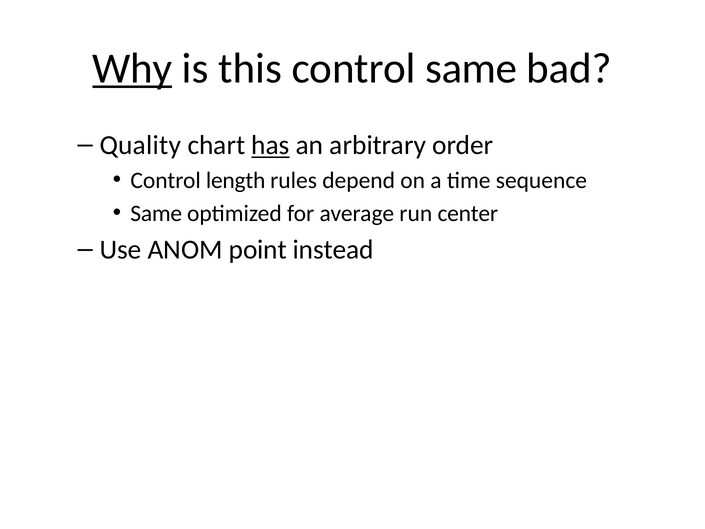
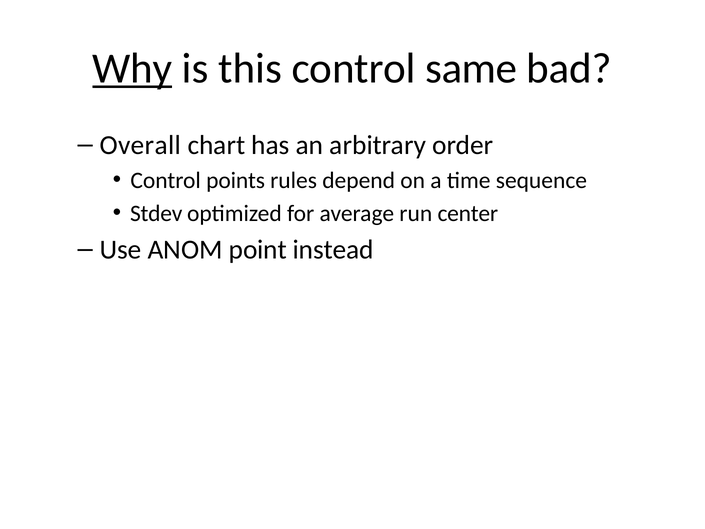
Quality: Quality -> Overall
has underline: present -> none
length: length -> points
Same at (156, 213): Same -> Stdev
